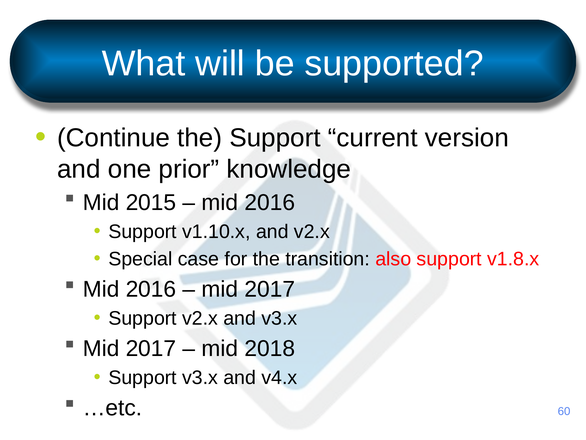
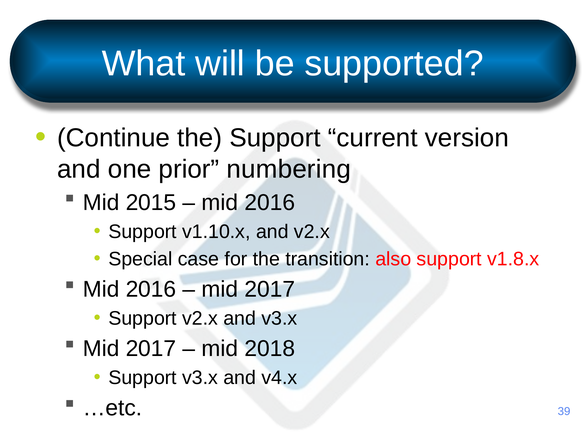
knowledge: knowledge -> numbering
60: 60 -> 39
